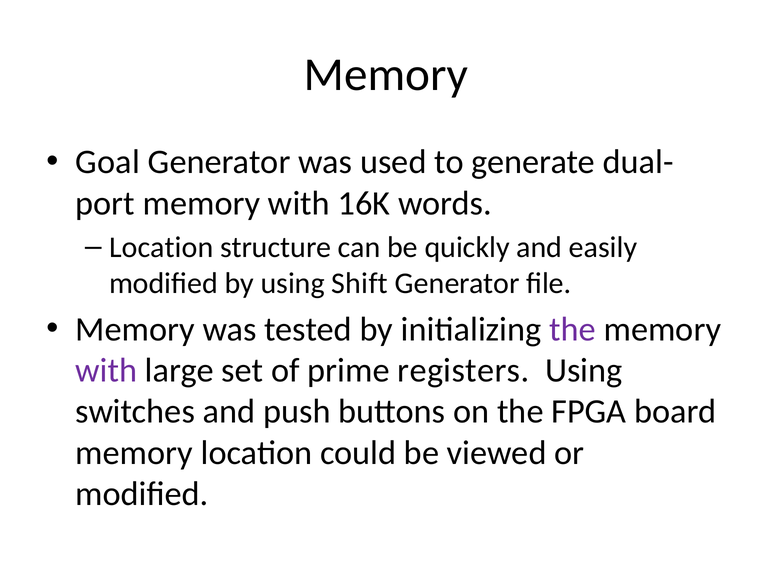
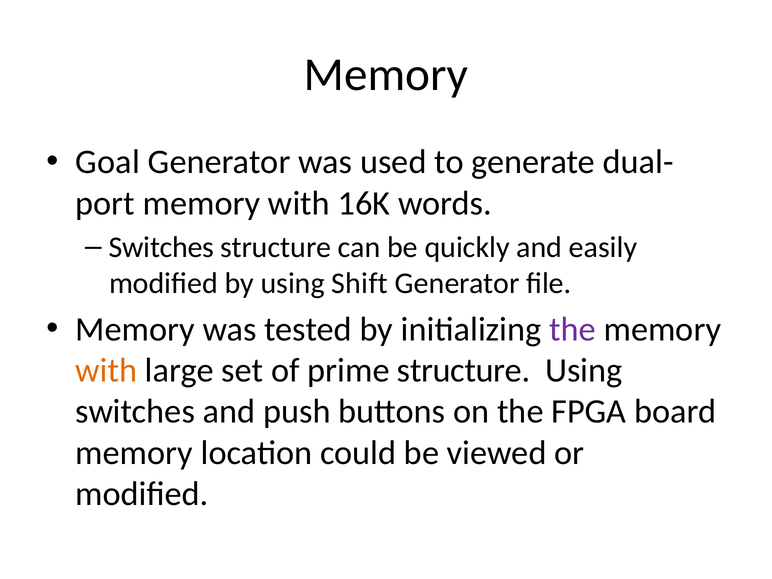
Location at (161, 247): Location -> Switches
with at (106, 370) colour: purple -> orange
prime registers: registers -> structure
